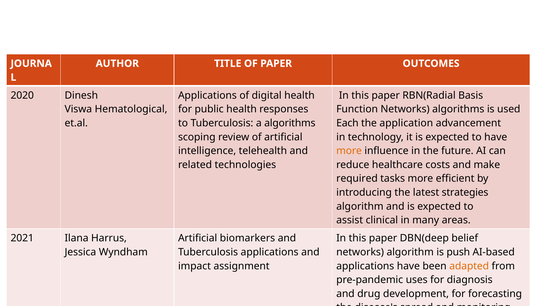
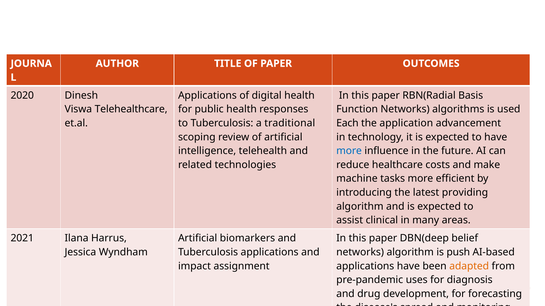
Hematological: Hematological -> Telehealthcare
a algorithms: algorithms -> traditional
more at (349, 151) colour: orange -> blue
required: required -> machine
strategies: strategies -> providing
